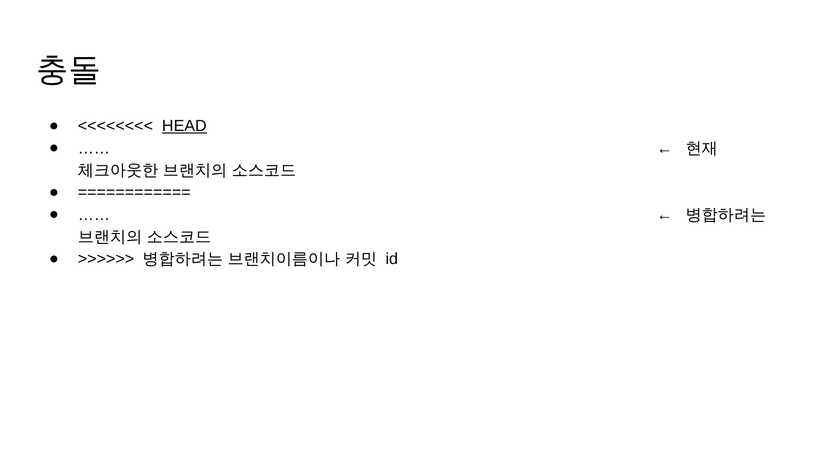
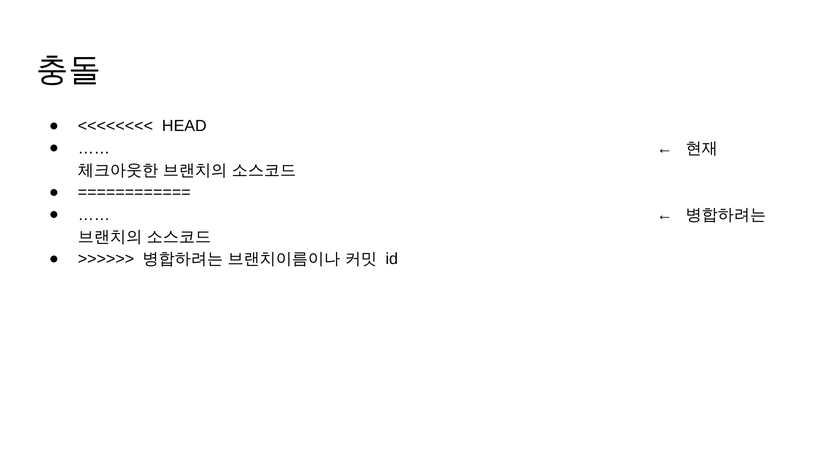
HEAD underline: present -> none
